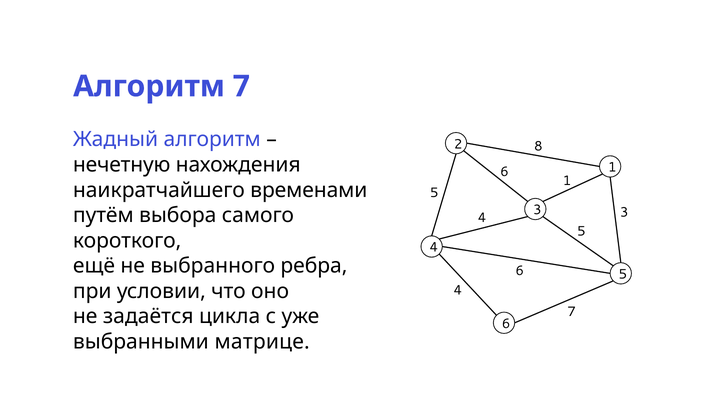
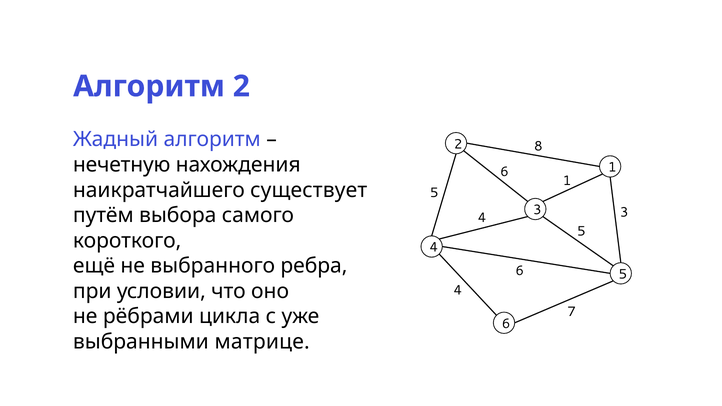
Алгоритм 7: 7 -> 2
временами: временами -> существует
задаётся: задаётся -> рёбрами
